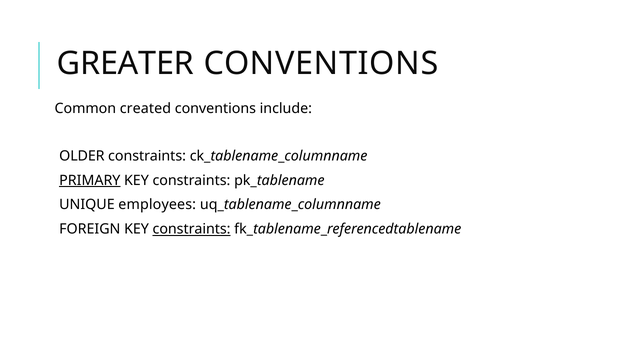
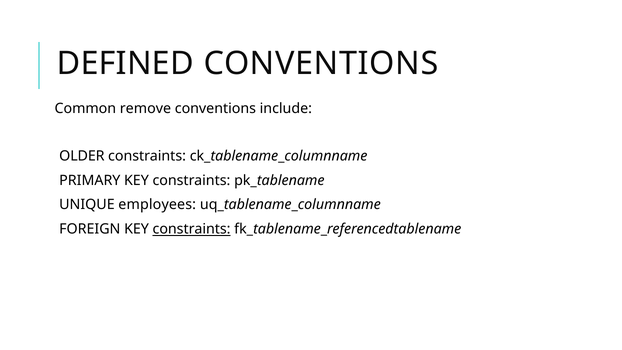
GREATER: GREATER -> DEFINED
created: created -> remove
PRIMARY underline: present -> none
